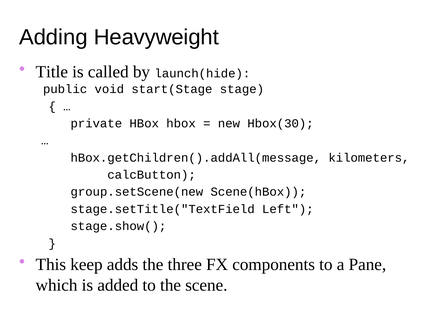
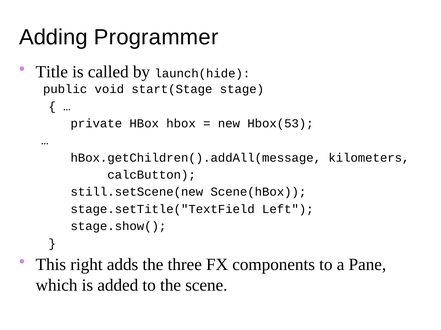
Heavyweight: Heavyweight -> Programmer
Hbox(30: Hbox(30 -> Hbox(53
group.setScene(new: group.setScene(new -> still.setScene(new
keep: keep -> right
